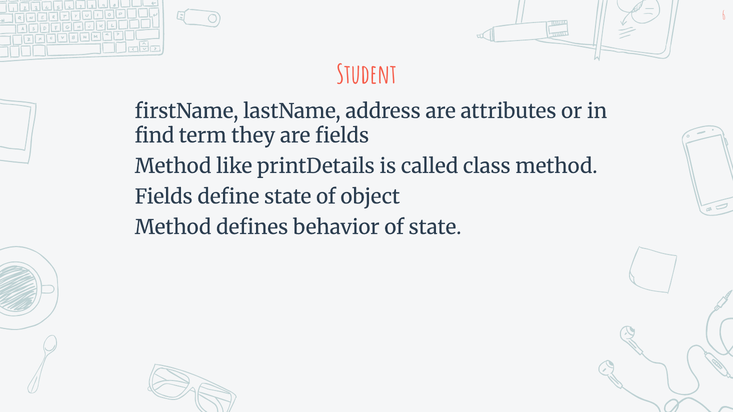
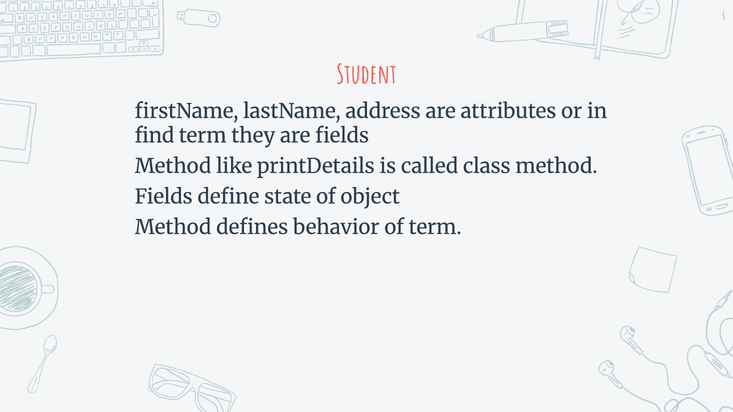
of state: state -> term
